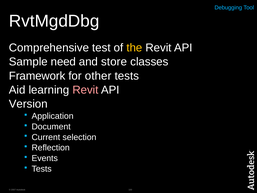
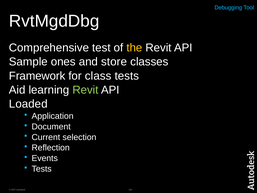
need: need -> ones
other: other -> class
Revit at (85, 90) colour: pink -> light green
Version: Version -> Loaded
